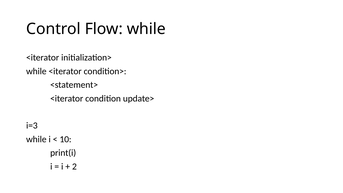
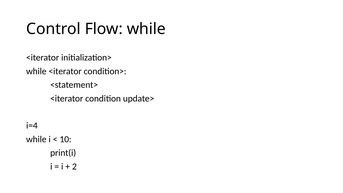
i=3: i=3 -> i=4
